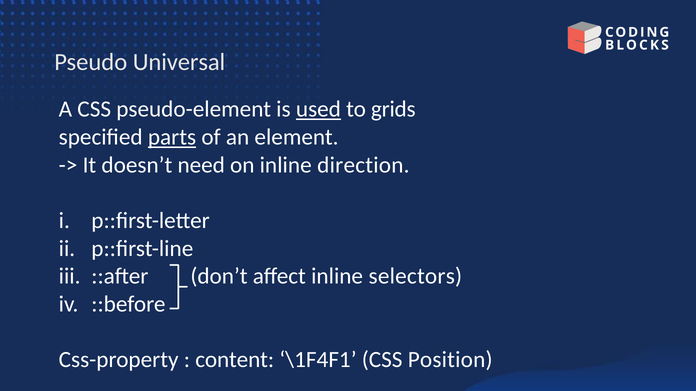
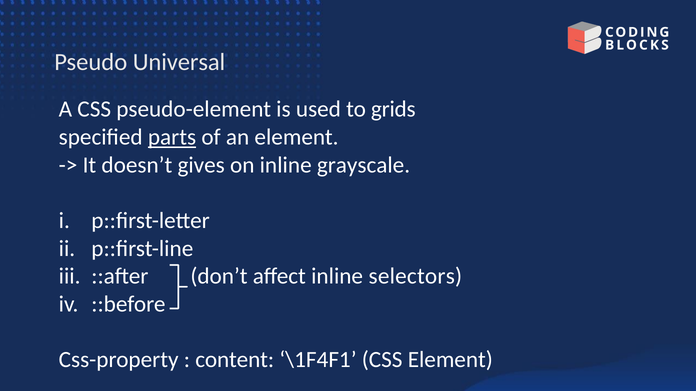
used underline: present -> none
need: need -> gives
direction: direction -> grayscale
CSS Position: Position -> Element
